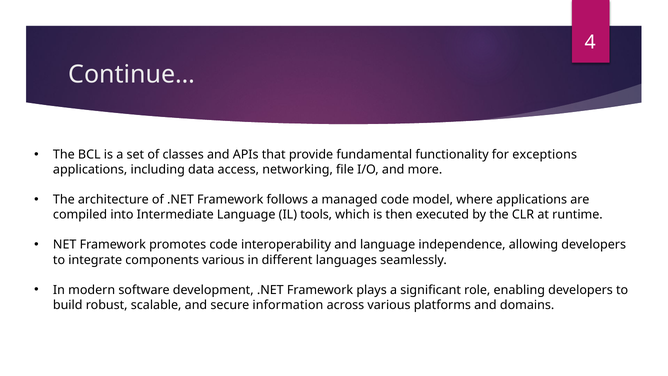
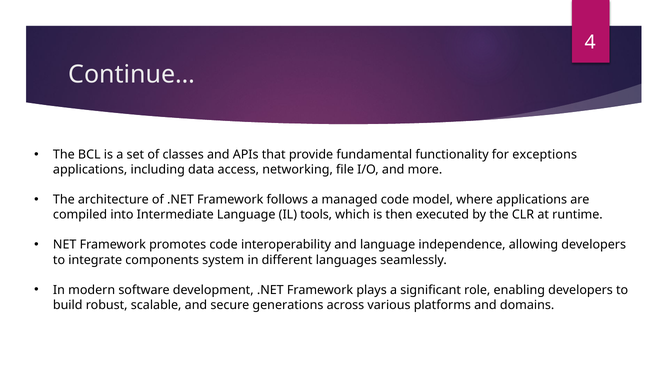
components various: various -> system
information: information -> generations
